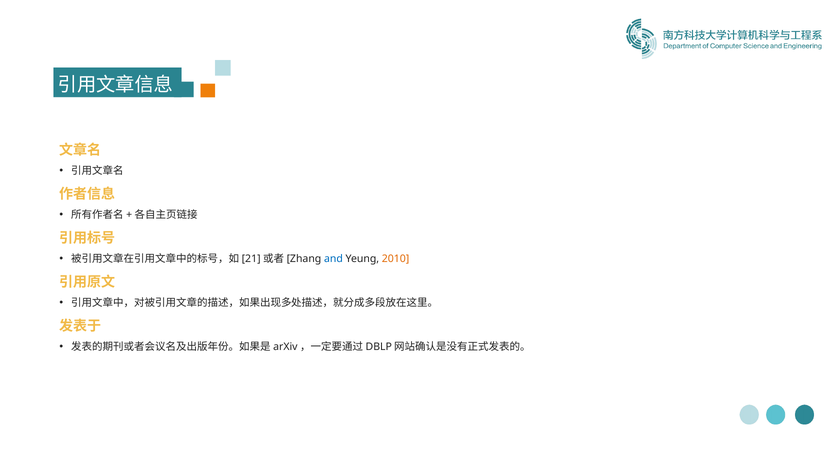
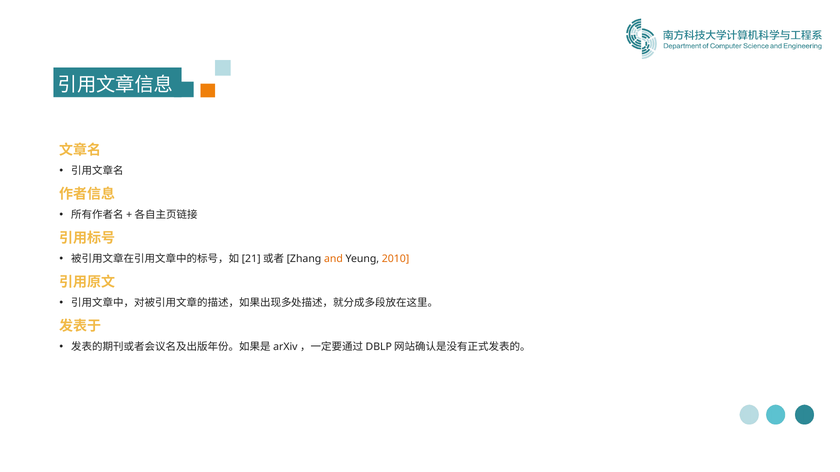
and colour: blue -> orange
